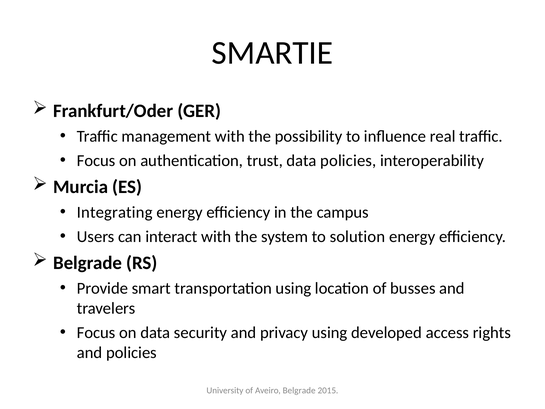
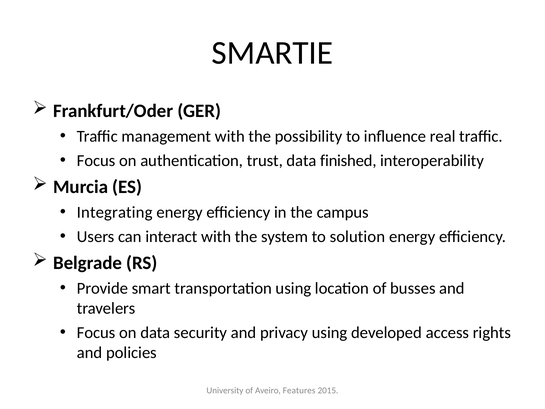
data policies: policies -> finished
Aveiro Belgrade: Belgrade -> Features
